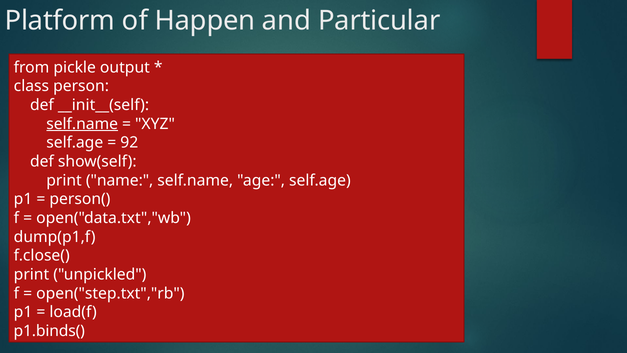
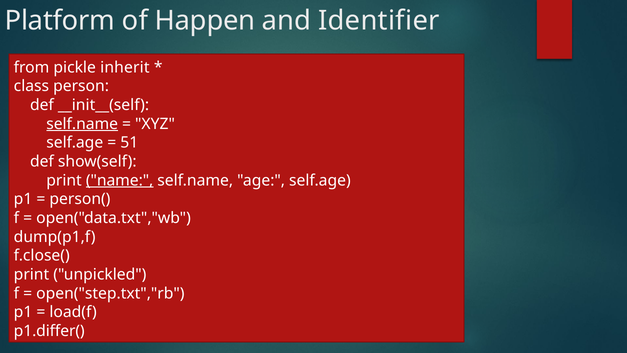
Particular: Particular -> Identifier
output: output -> inherit
92: 92 -> 51
name underline: none -> present
p1.binds(: p1.binds( -> p1.differ(
